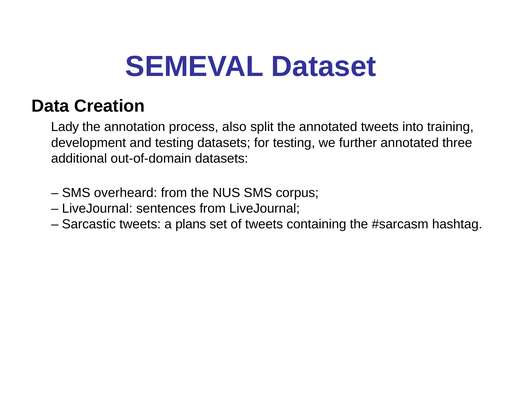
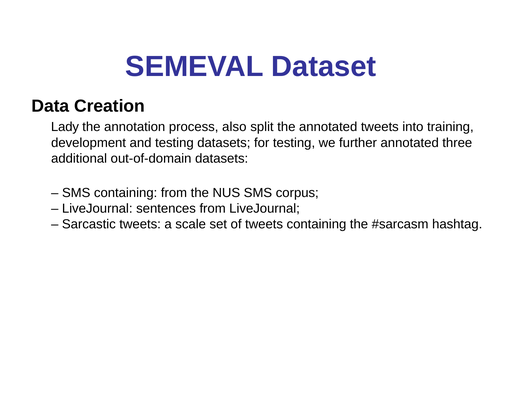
SMS overheard: overheard -> containing
plans: plans -> scale
